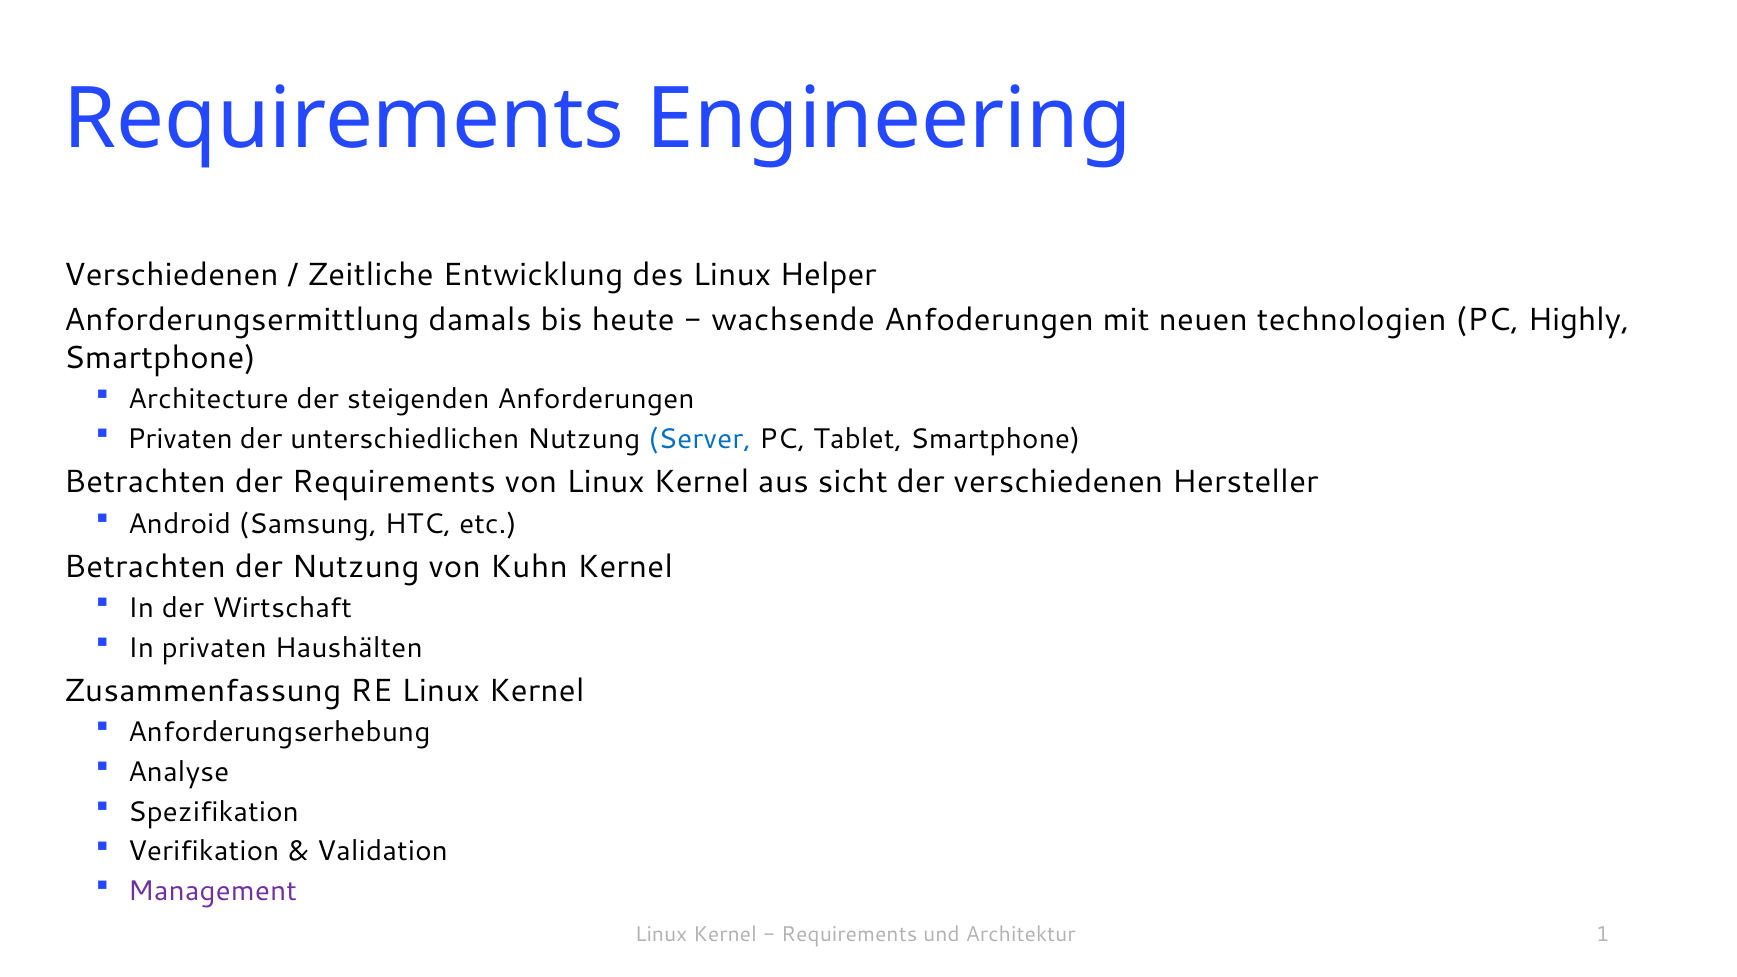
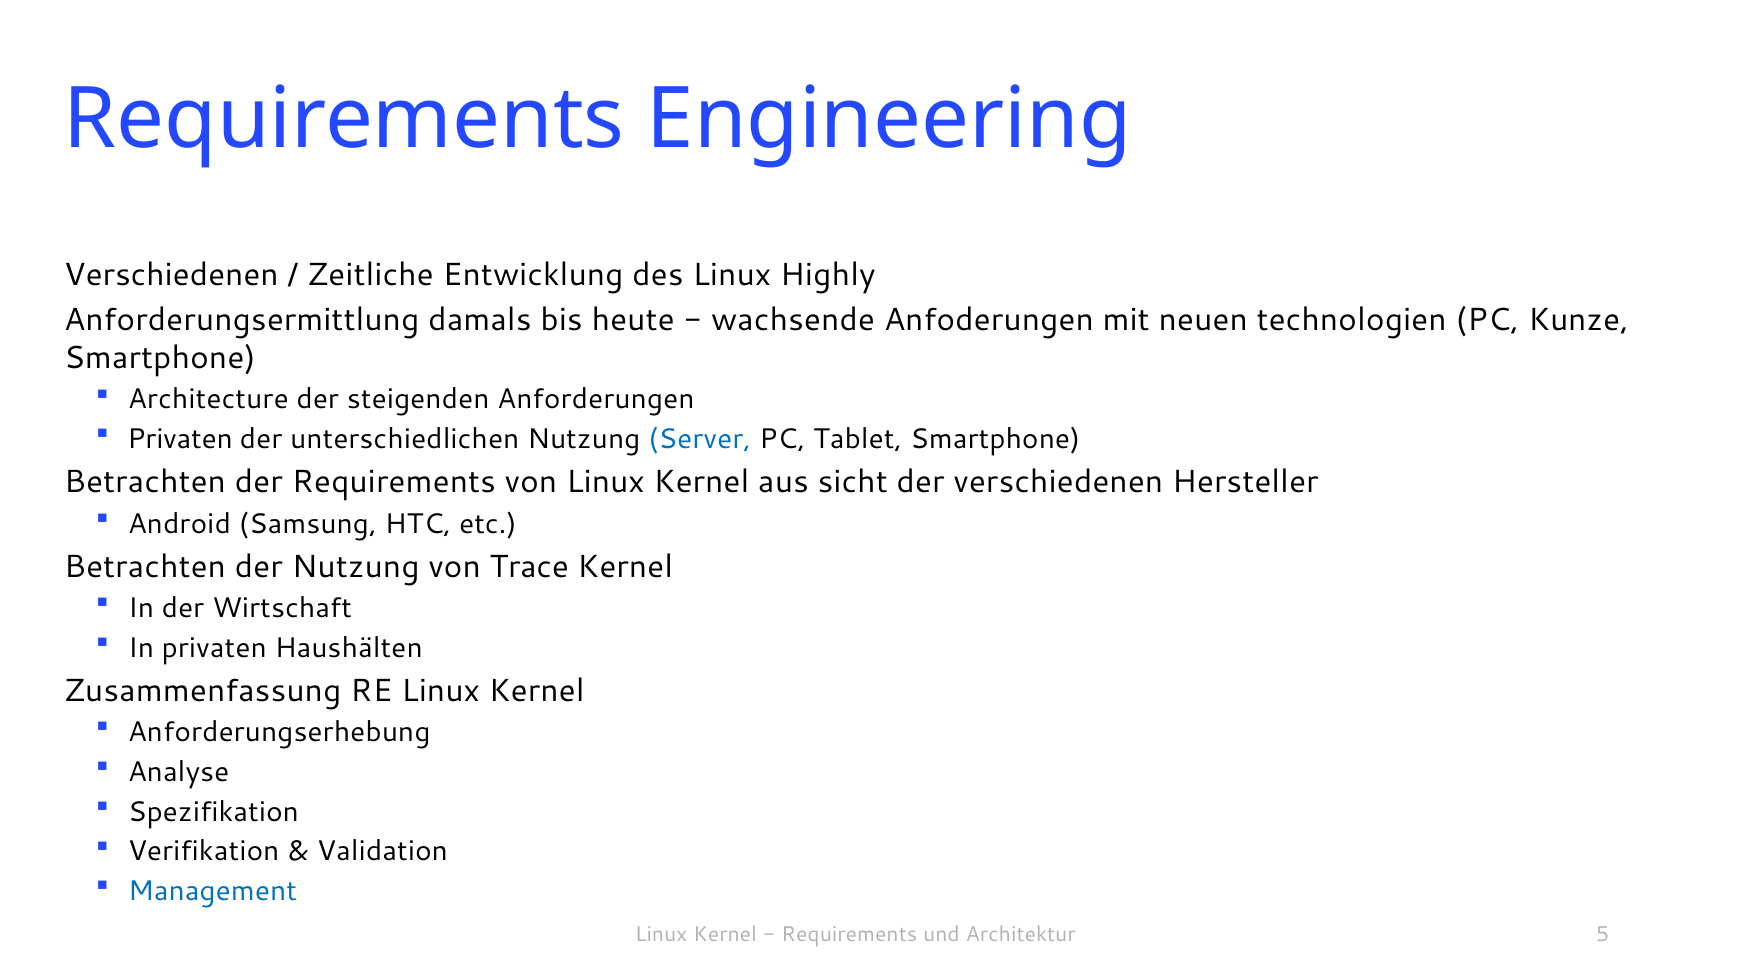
Helper: Helper -> Highly
Highly: Highly -> Kunze
Kuhn: Kuhn -> Trace
Management colour: purple -> blue
1: 1 -> 5
